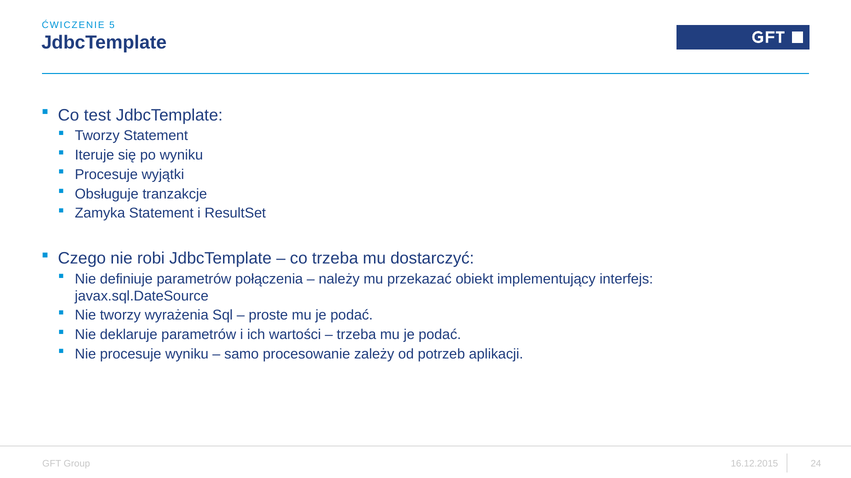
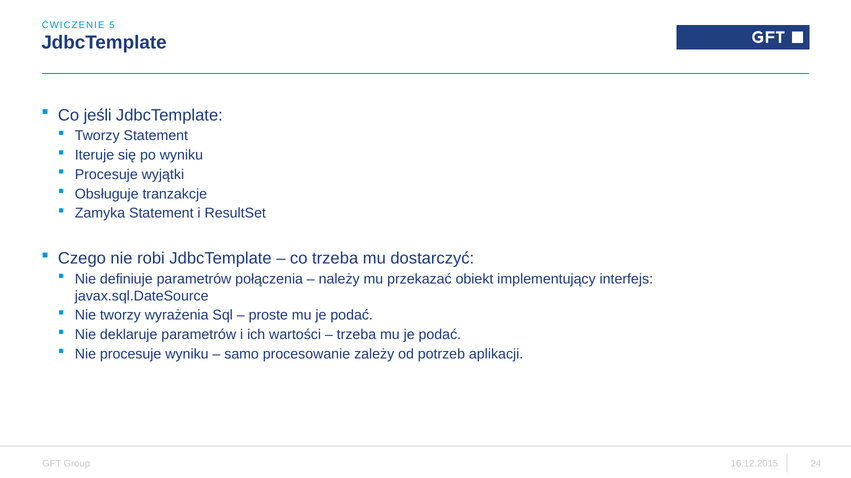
test: test -> jeśli
